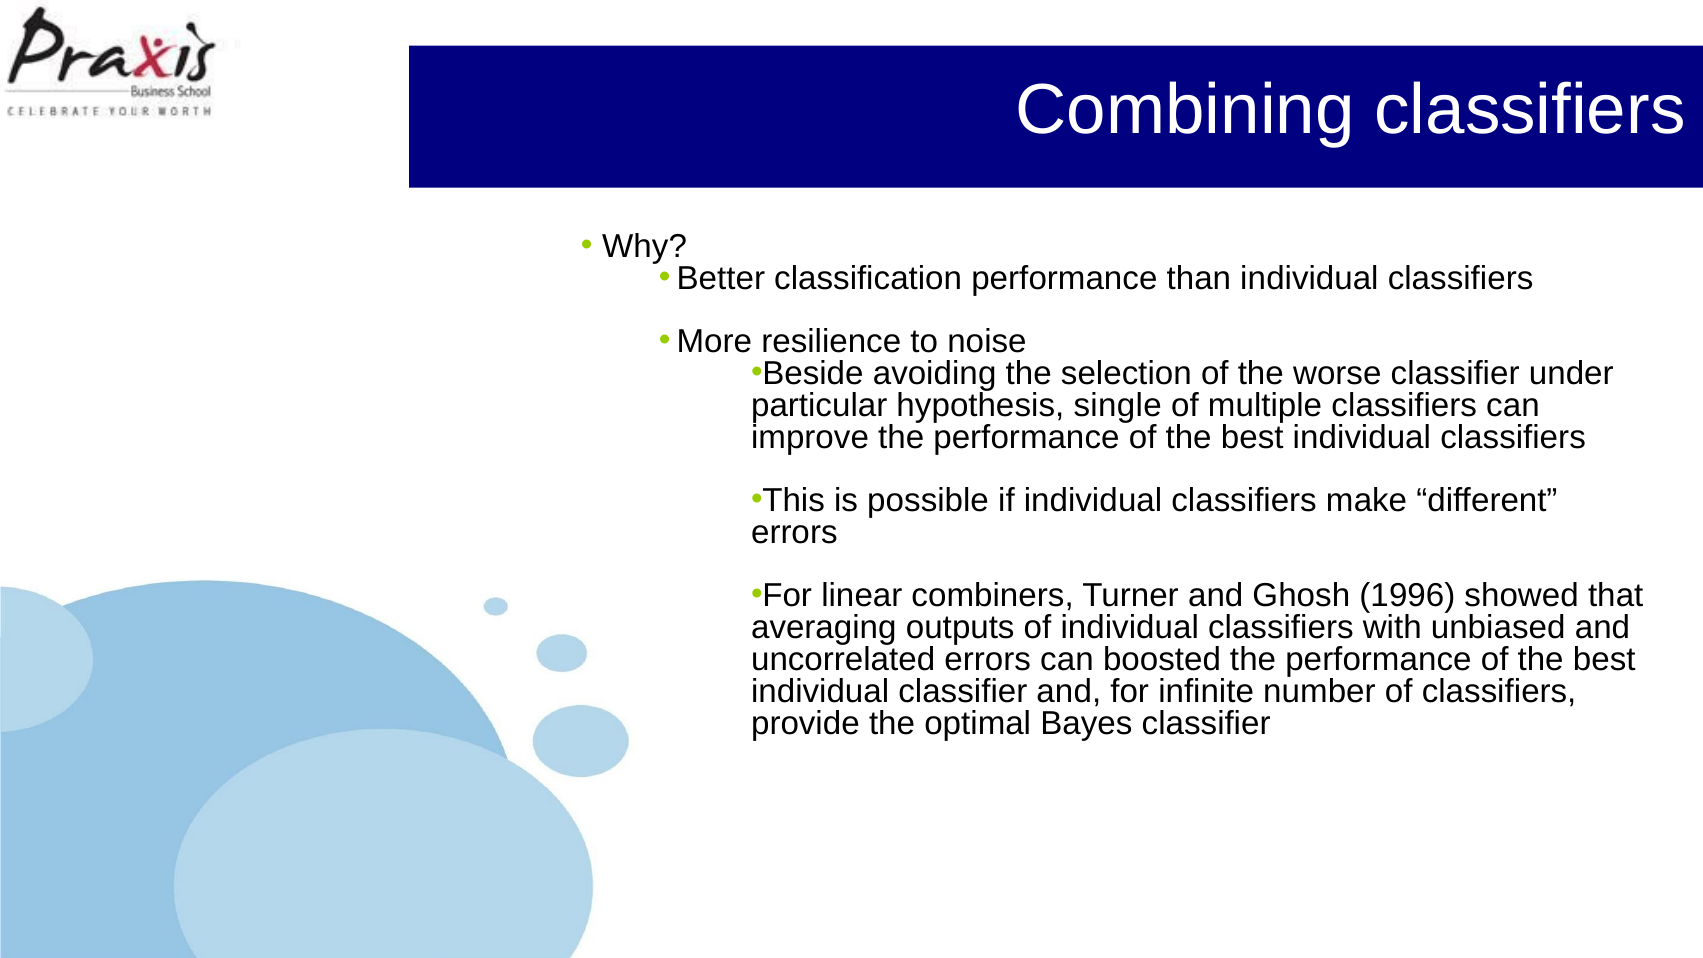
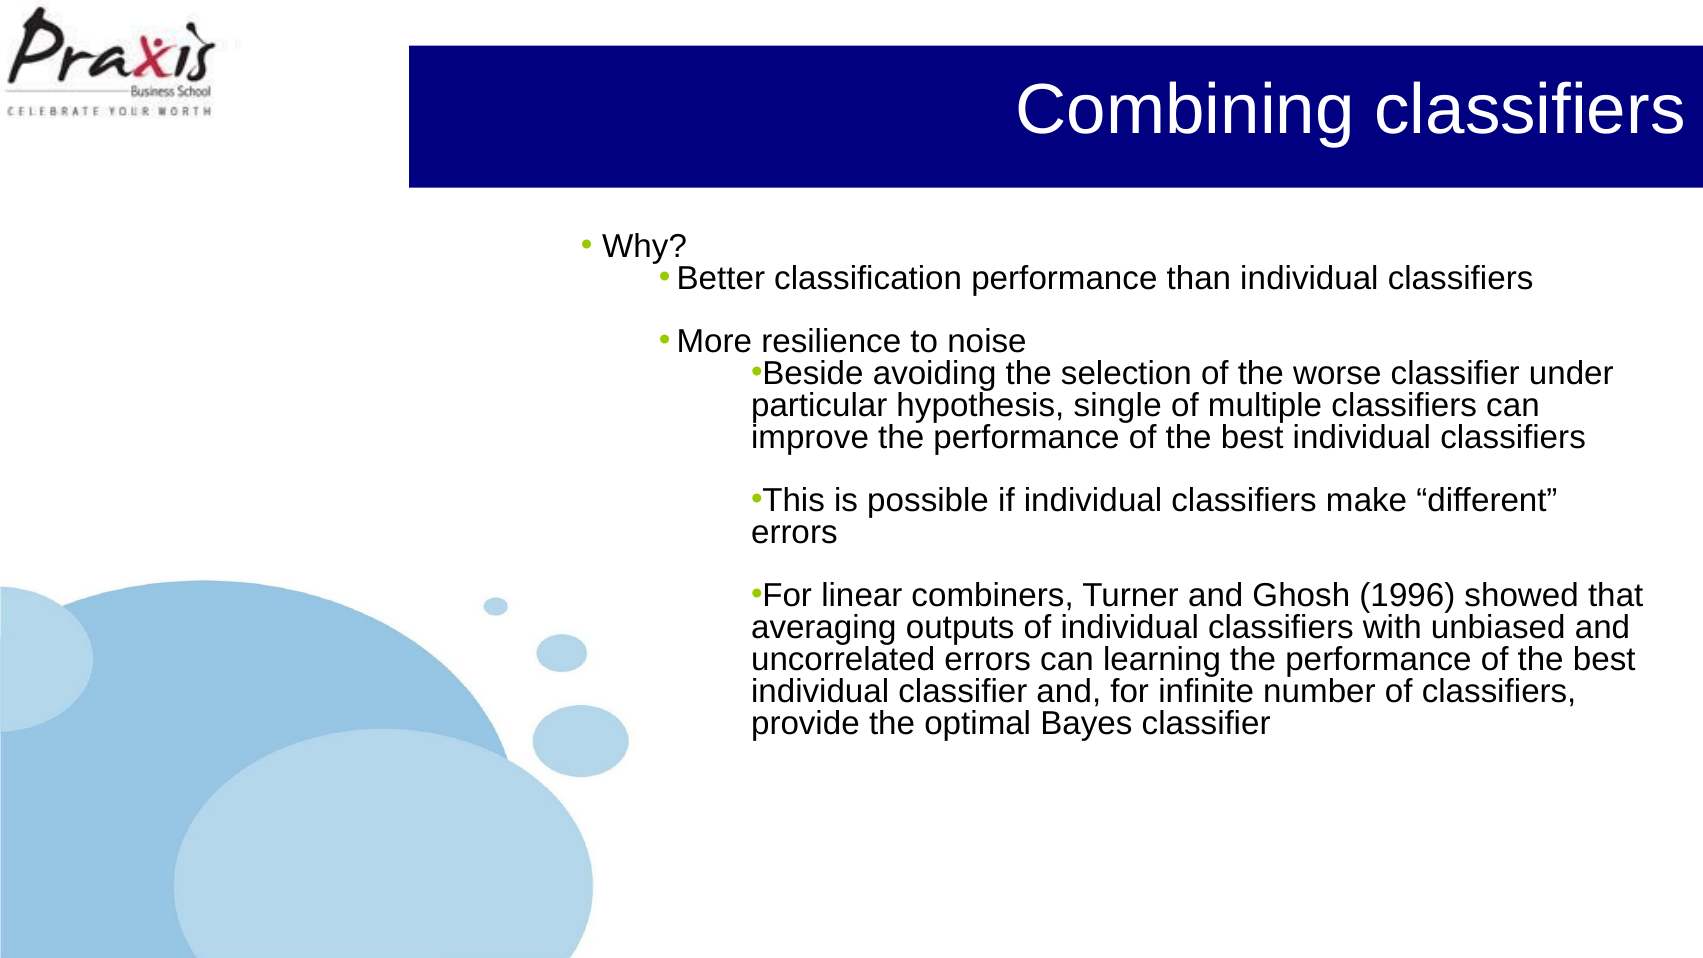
boosted: boosted -> learning
